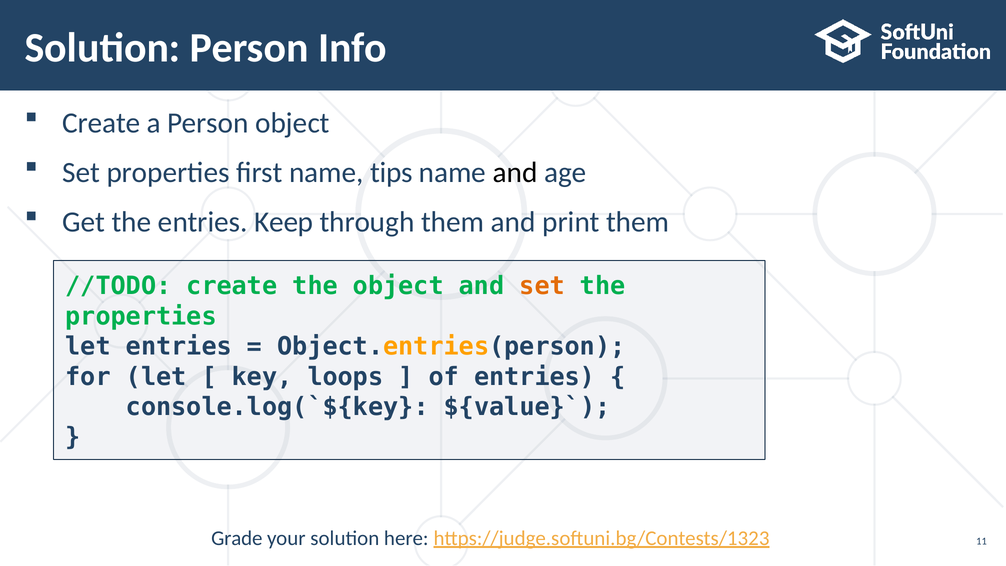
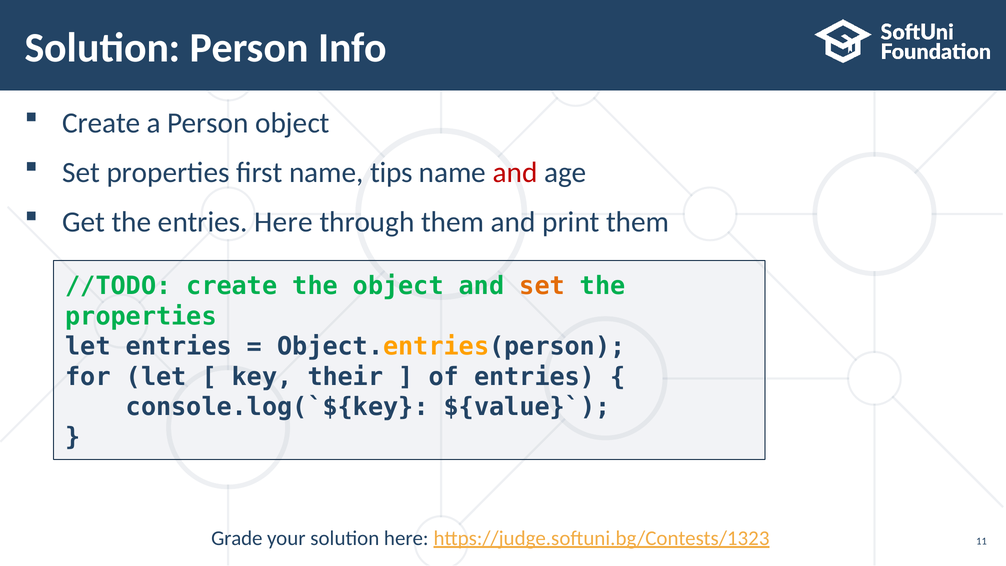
and at (515, 173) colour: black -> red
entries Keep: Keep -> Here
loops: loops -> their
